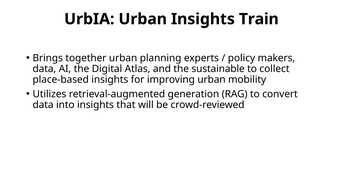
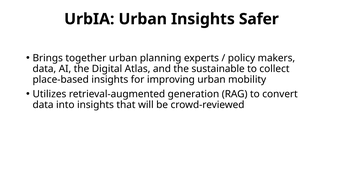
Train: Train -> Safer
